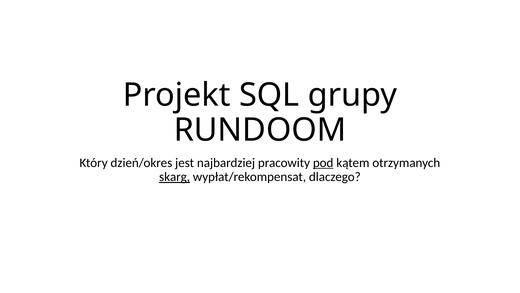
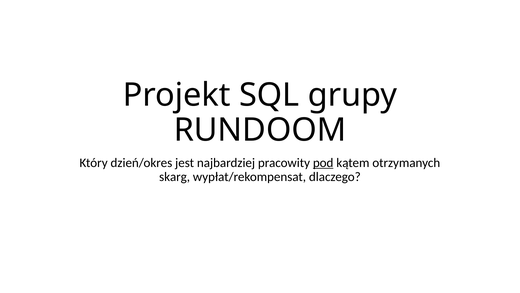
skarg underline: present -> none
